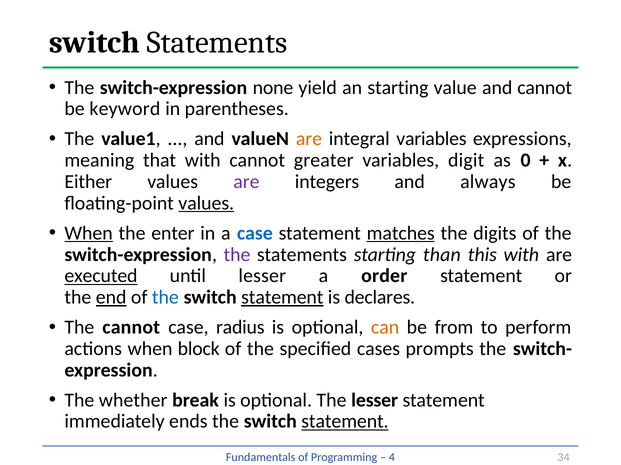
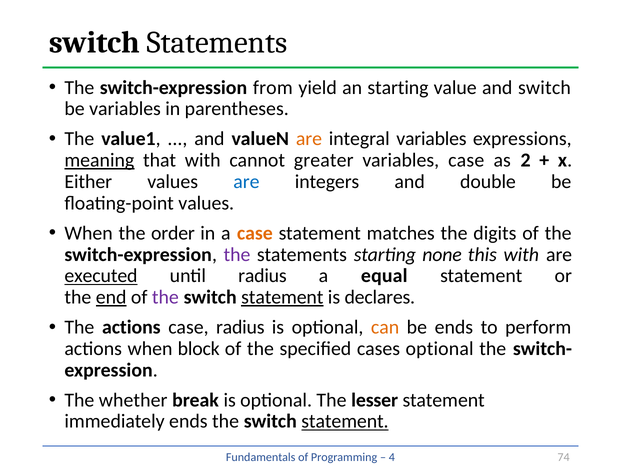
none: none -> from
and cannot: cannot -> switch
be keyword: keyword -> variables
meaning underline: none -> present
variables digit: digit -> case
0: 0 -> 2
are at (246, 182) colour: purple -> blue
always: always -> double
values at (206, 203) underline: present -> none
When at (89, 233) underline: present -> none
enter: enter -> order
case at (255, 233) colour: blue -> orange
matches underline: present -> none
than: than -> none
until lesser: lesser -> radius
order: order -> equal
the at (165, 298) colour: blue -> purple
The cannot: cannot -> actions
be from: from -> ends
cases prompts: prompts -> optional
34: 34 -> 74
